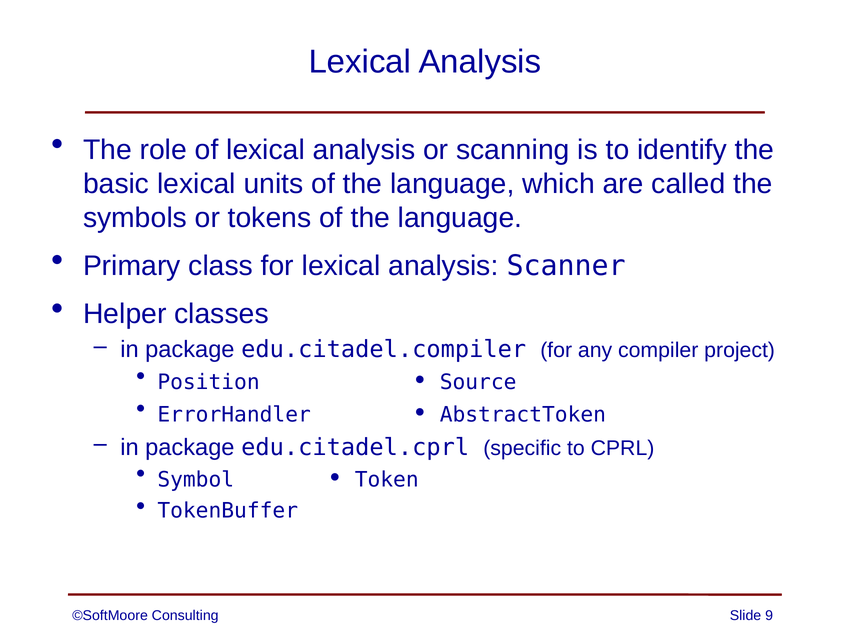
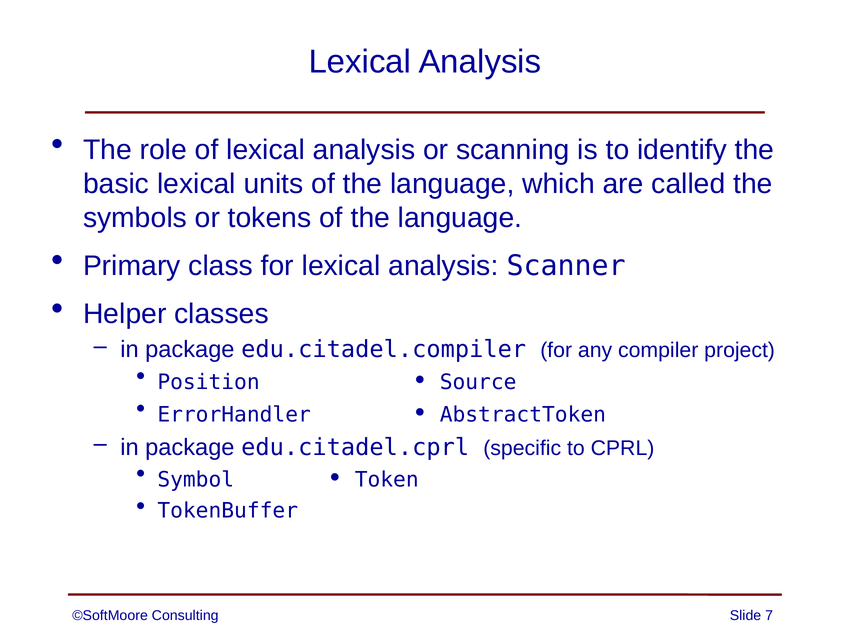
9: 9 -> 7
